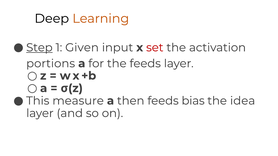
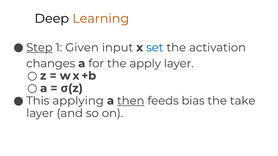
set colour: red -> blue
portions: portions -> changes
the feeds: feeds -> apply
measure: measure -> applying
then underline: none -> present
idea: idea -> take
